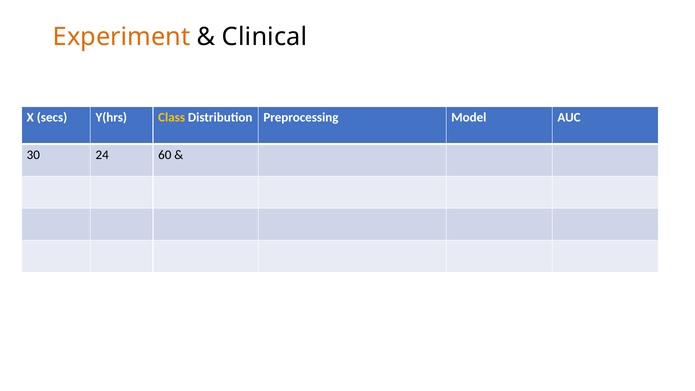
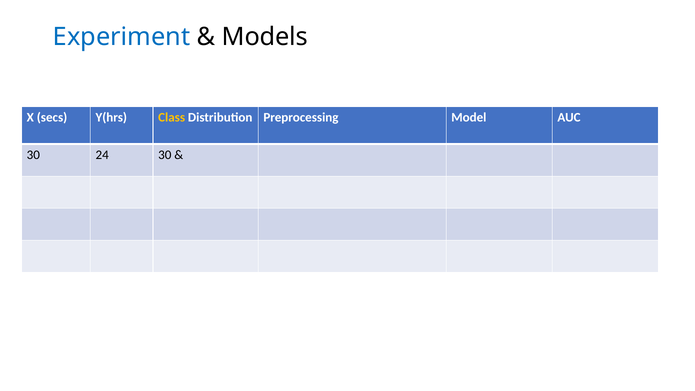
Experiment colour: orange -> blue
Clinical: Clinical -> Models
24 60: 60 -> 30
